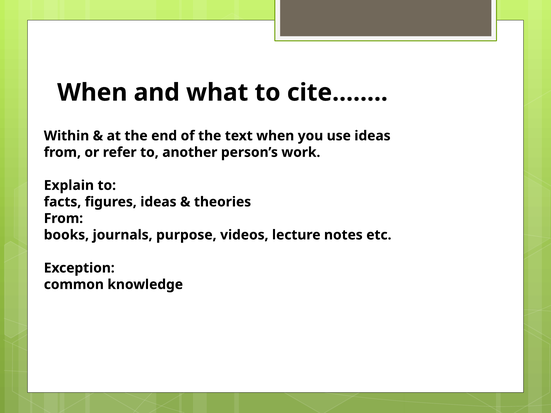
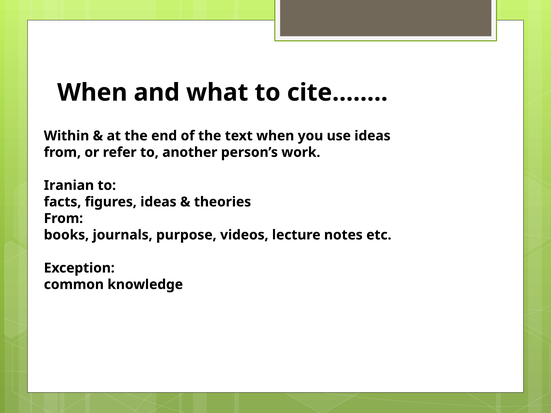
Explain: Explain -> Iranian
